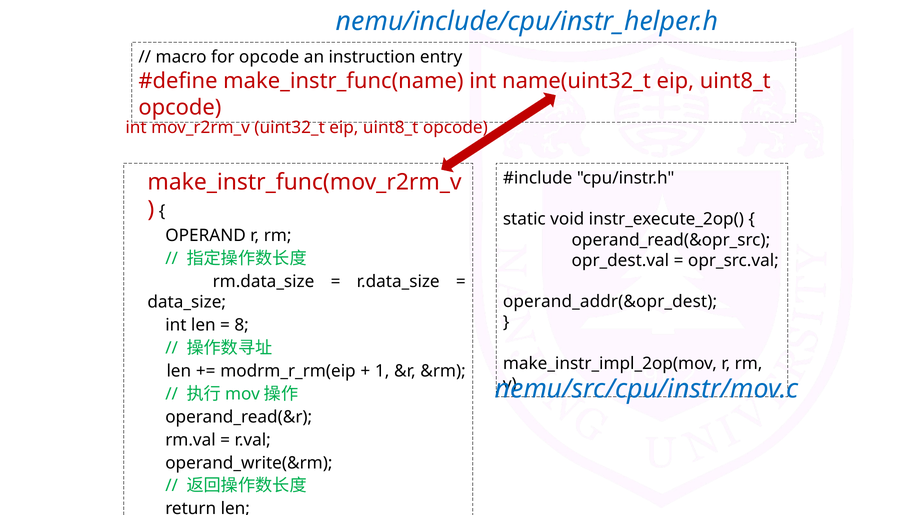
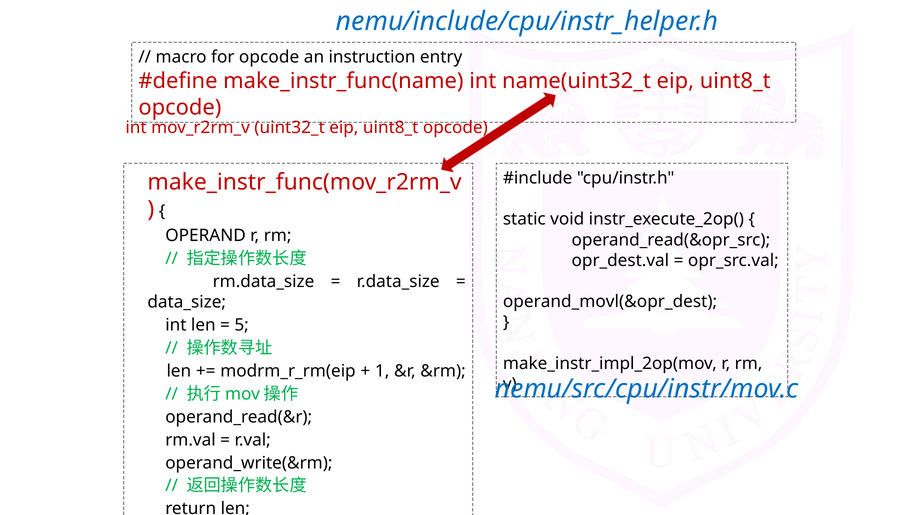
operand_addr(&opr_dest: operand_addr(&opr_dest -> operand_movl(&opr_dest
8: 8 -> 5
